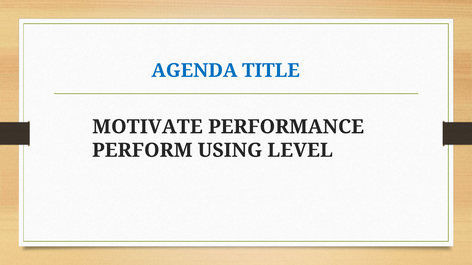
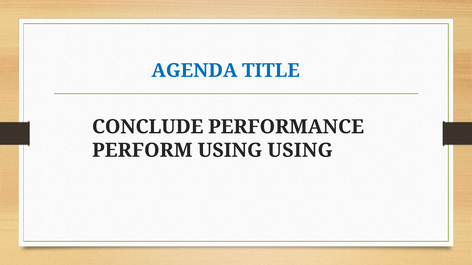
MOTIVATE: MOTIVATE -> CONCLUDE
USING LEVEL: LEVEL -> USING
